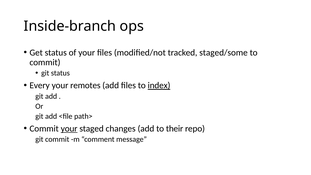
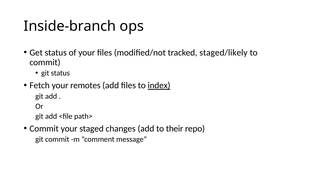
staged/some: staged/some -> staged/likely
Every: Every -> Fetch
your at (69, 128) underline: present -> none
